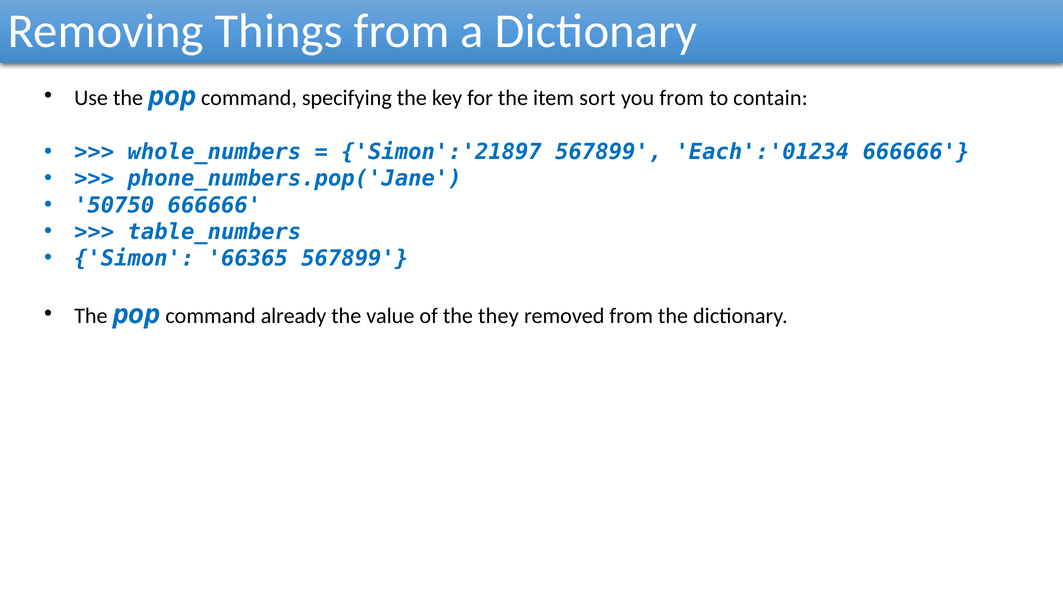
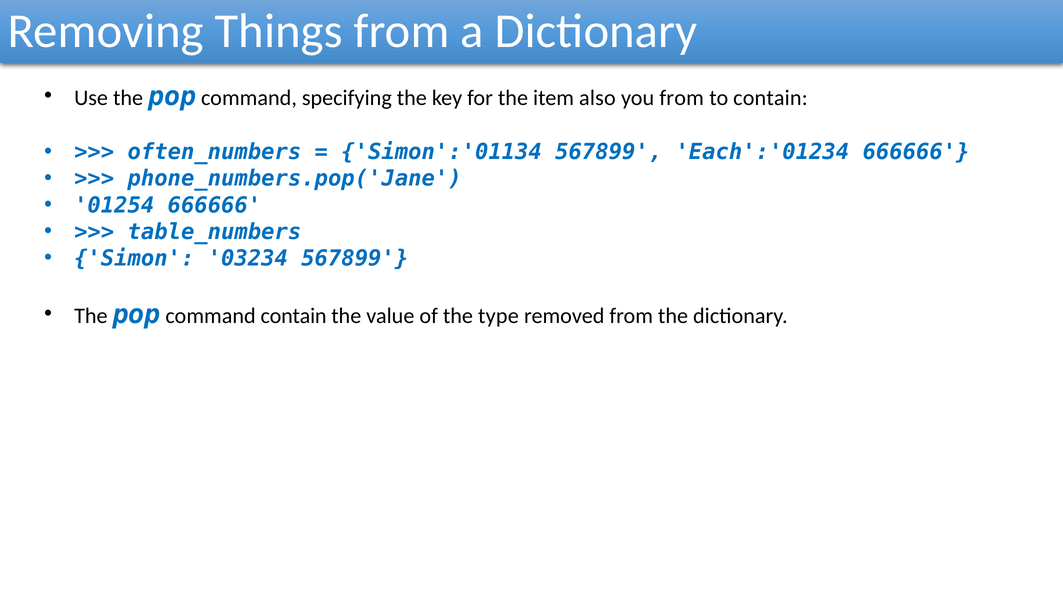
sort: sort -> also
whole_numbers: whole_numbers -> often_numbers
Simon':'21897: Simon':'21897 -> Simon':'01134
50750: 50750 -> 01254
66365: 66365 -> 03234
command already: already -> contain
they: they -> type
